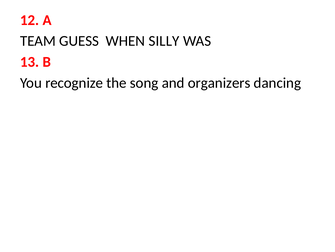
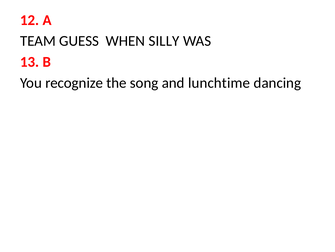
organizers: organizers -> lunchtime
